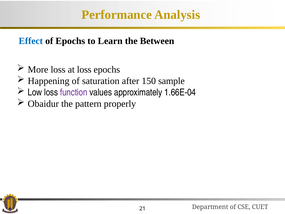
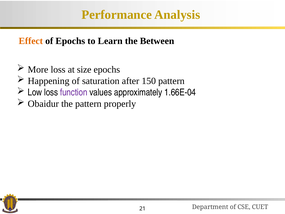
Effect colour: blue -> orange
at loss: loss -> size
150 sample: sample -> pattern
